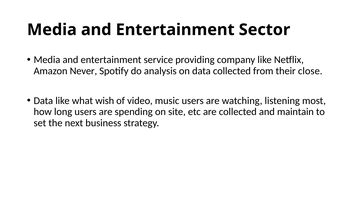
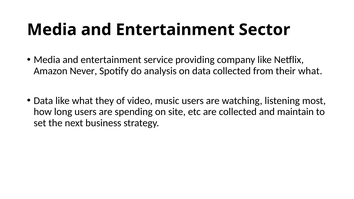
their close: close -> what
wish: wish -> they
